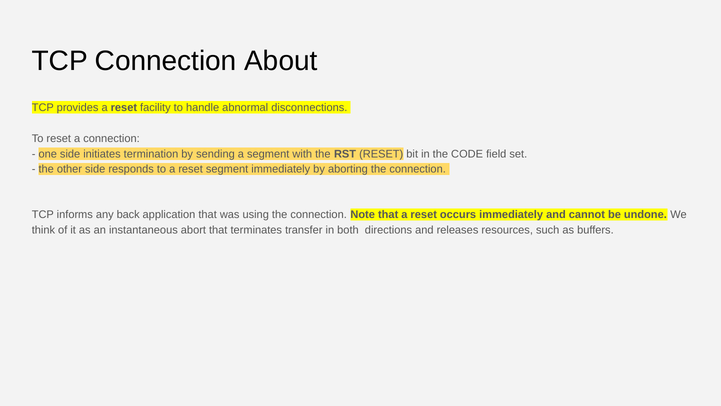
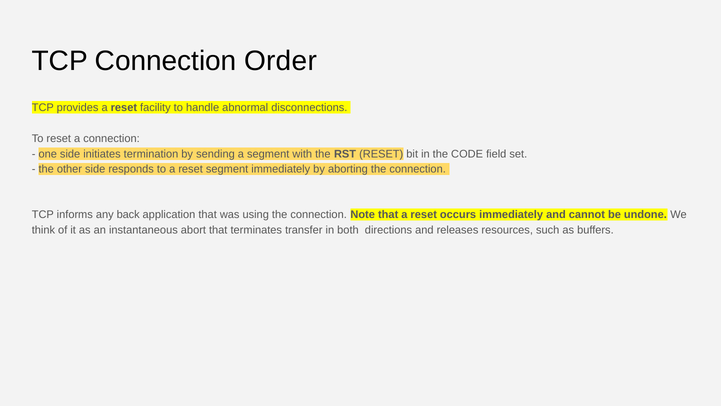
About: About -> Order
